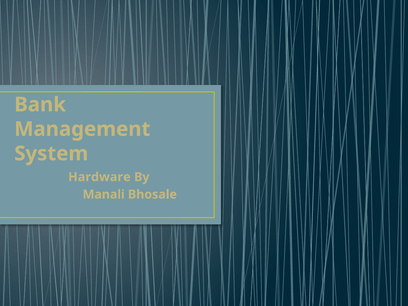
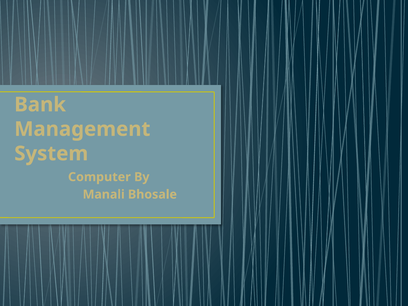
Hardware: Hardware -> Computer
